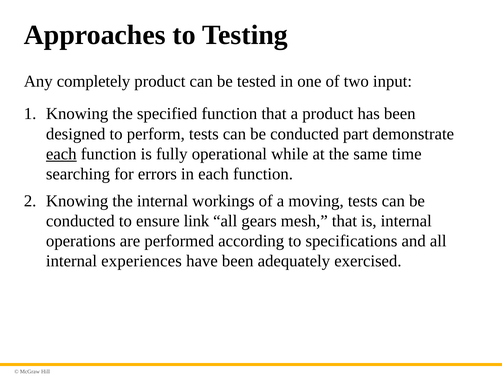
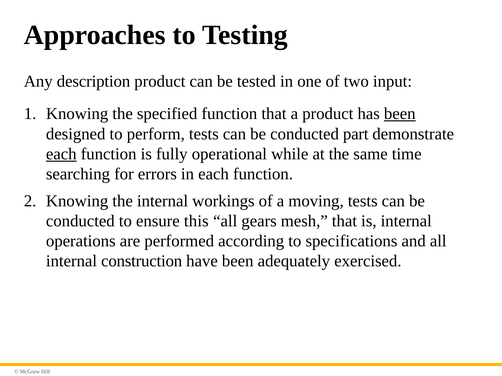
completely: completely -> description
been at (400, 114) underline: none -> present
link: link -> this
experiences: experiences -> construction
